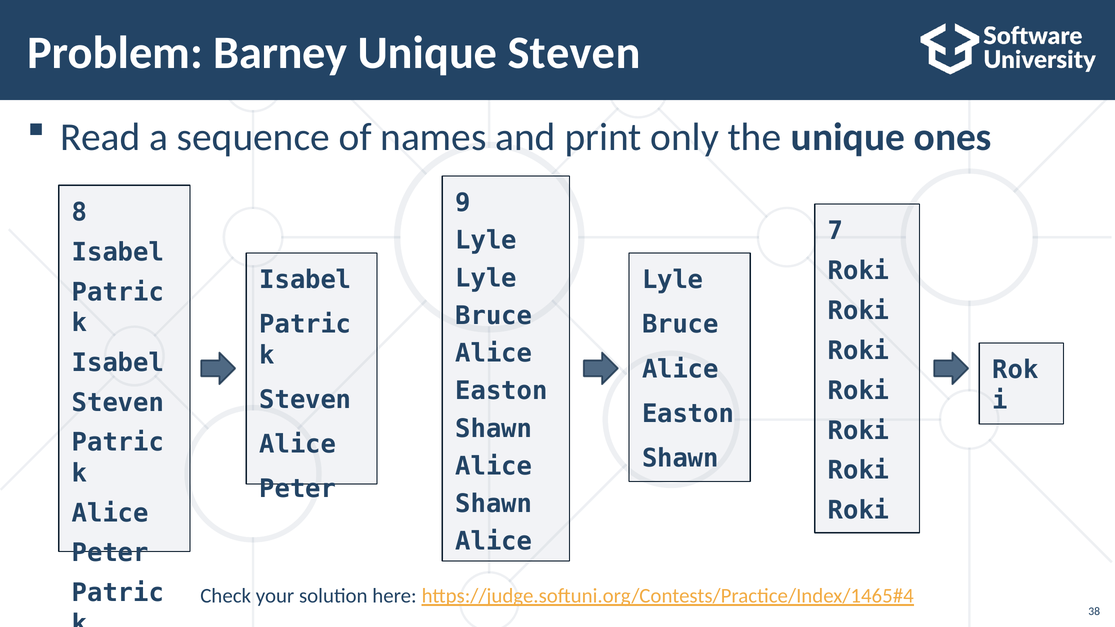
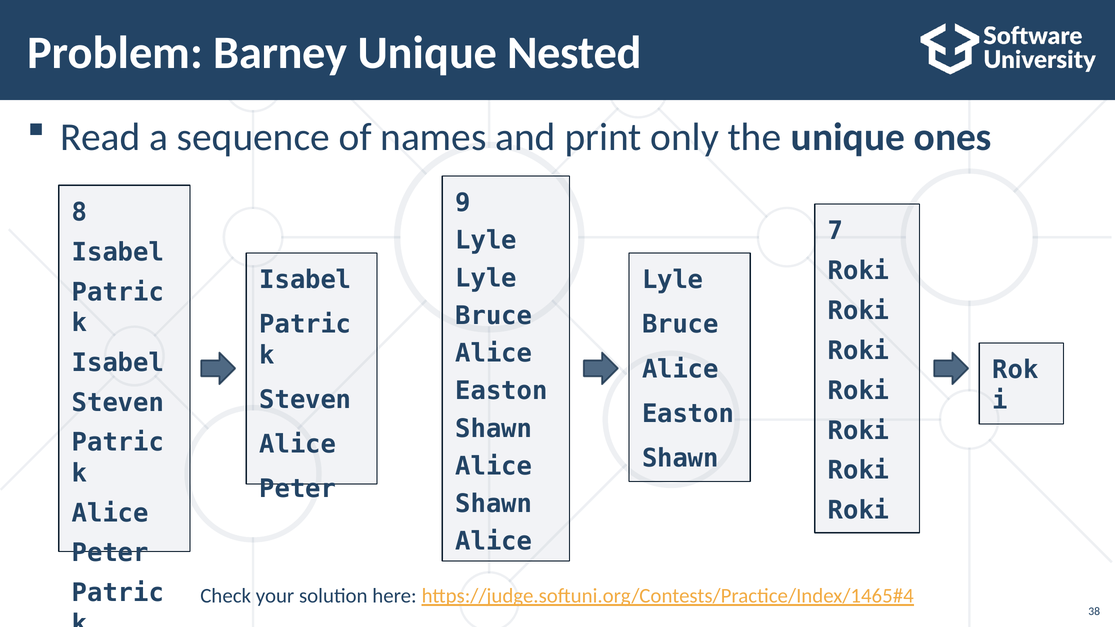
Unique Steven: Steven -> Nested
